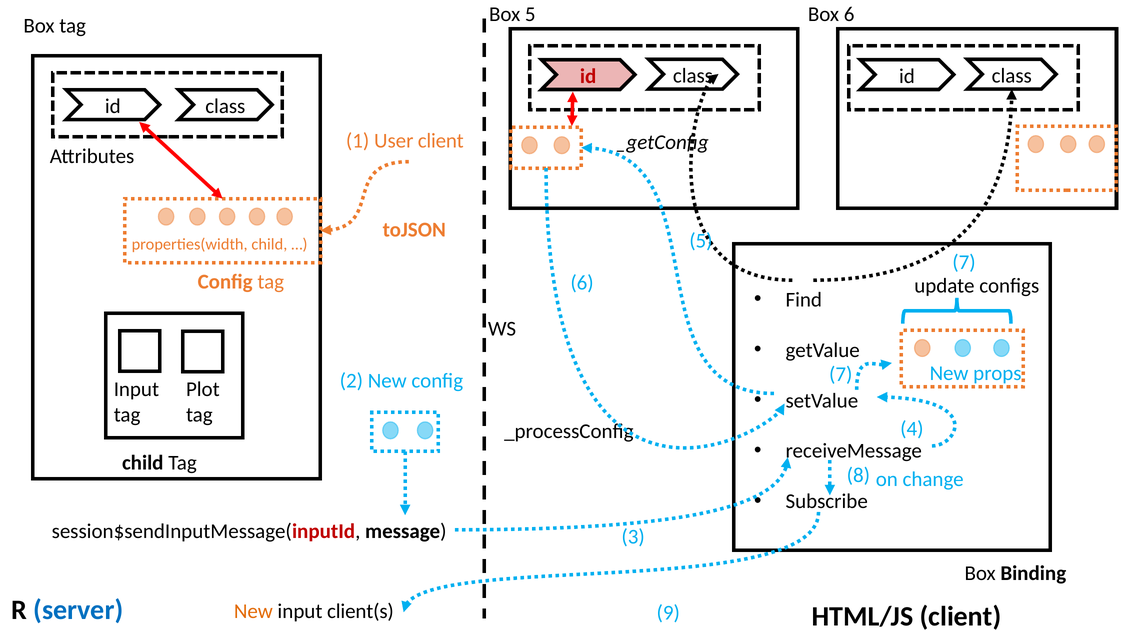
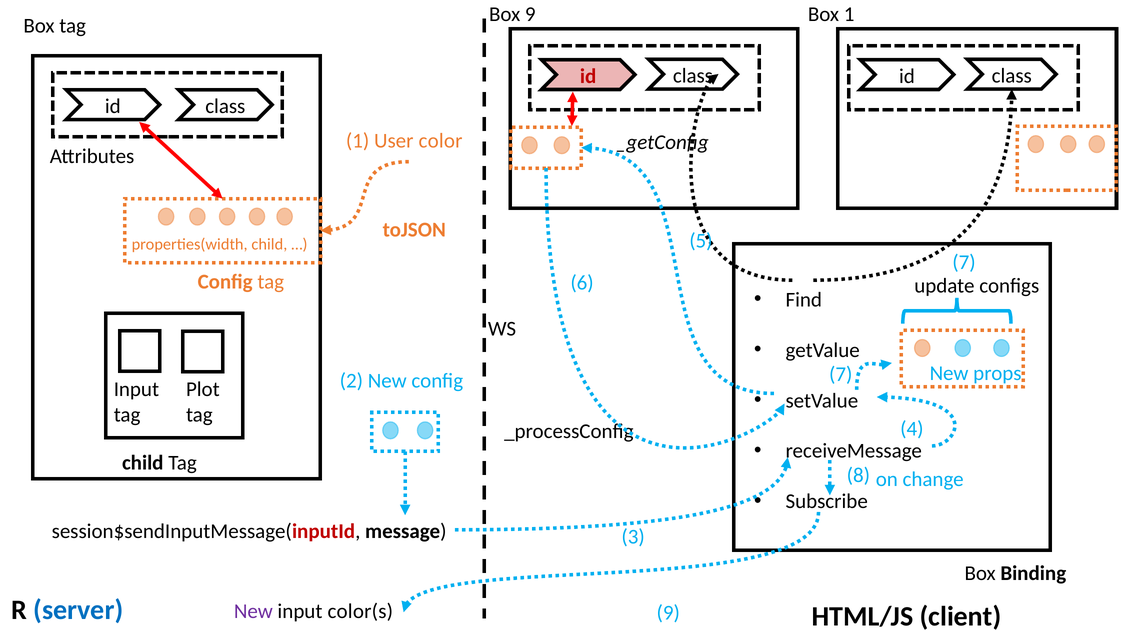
Box 5: 5 -> 9
Box 6: 6 -> 1
User client: client -> color
New at (253, 611) colour: orange -> purple
client(s: client(s -> color(s
